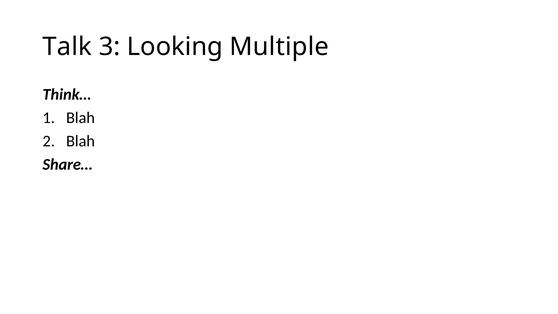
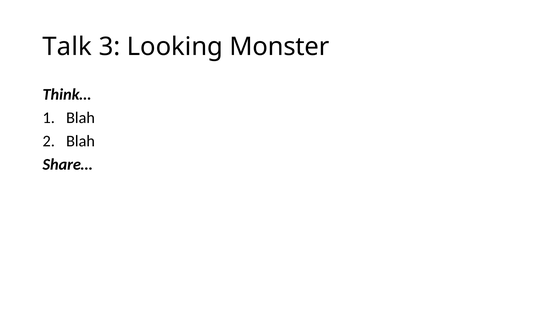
Multiple: Multiple -> Monster
